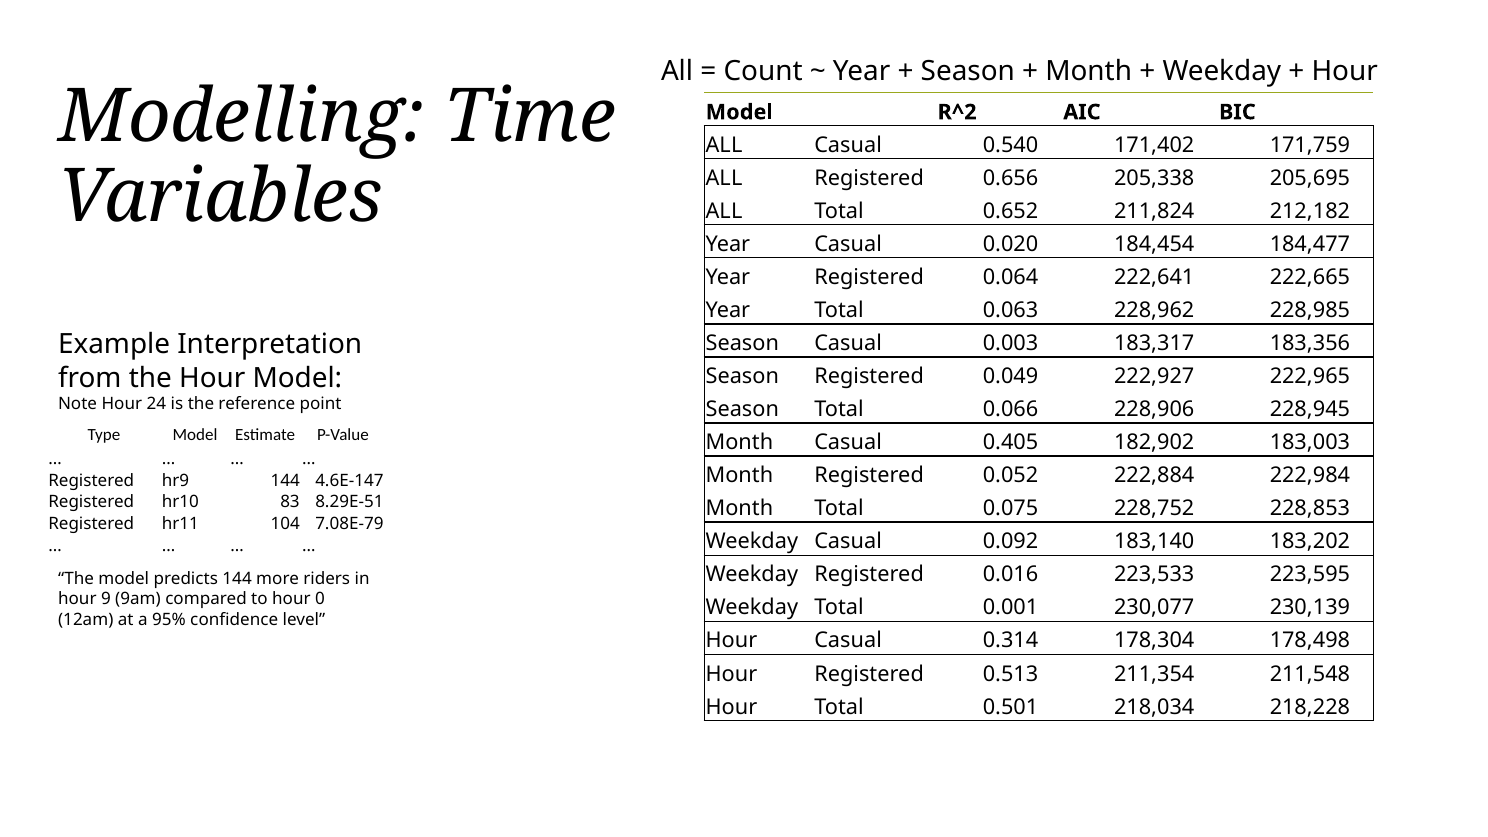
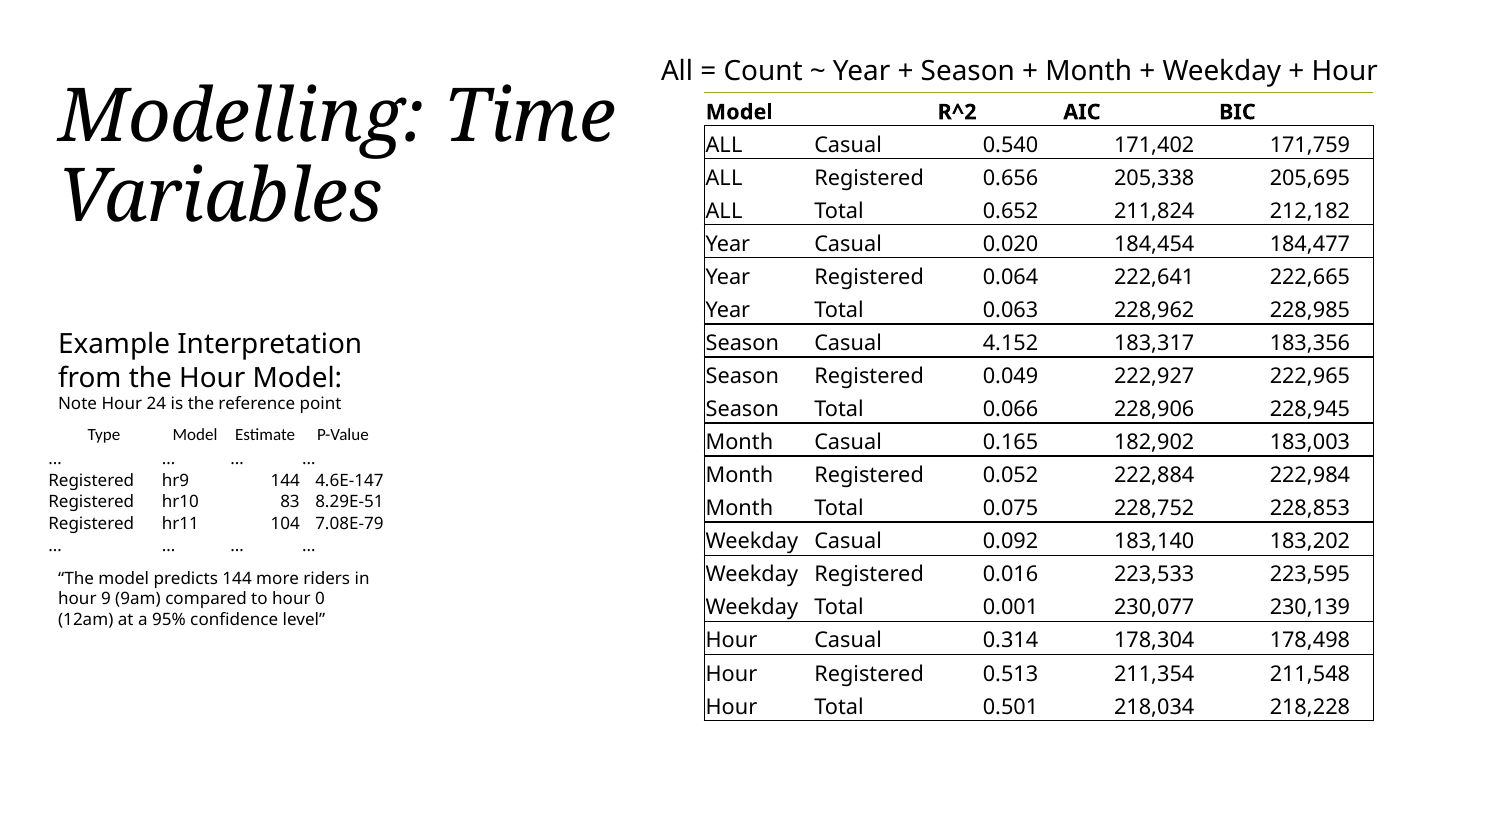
0.003: 0.003 -> 4.152
0.405: 0.405 -> 0.165
